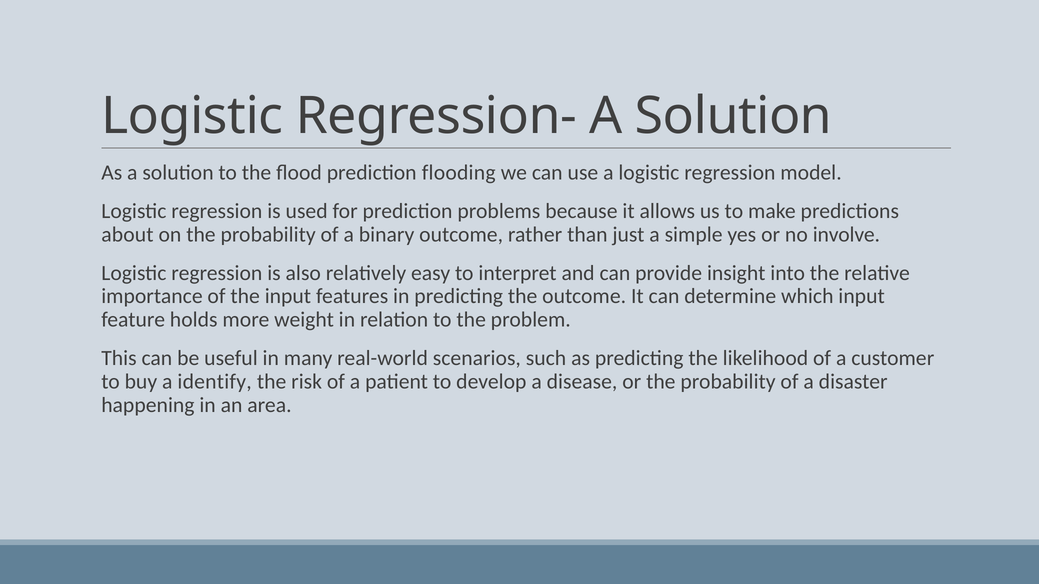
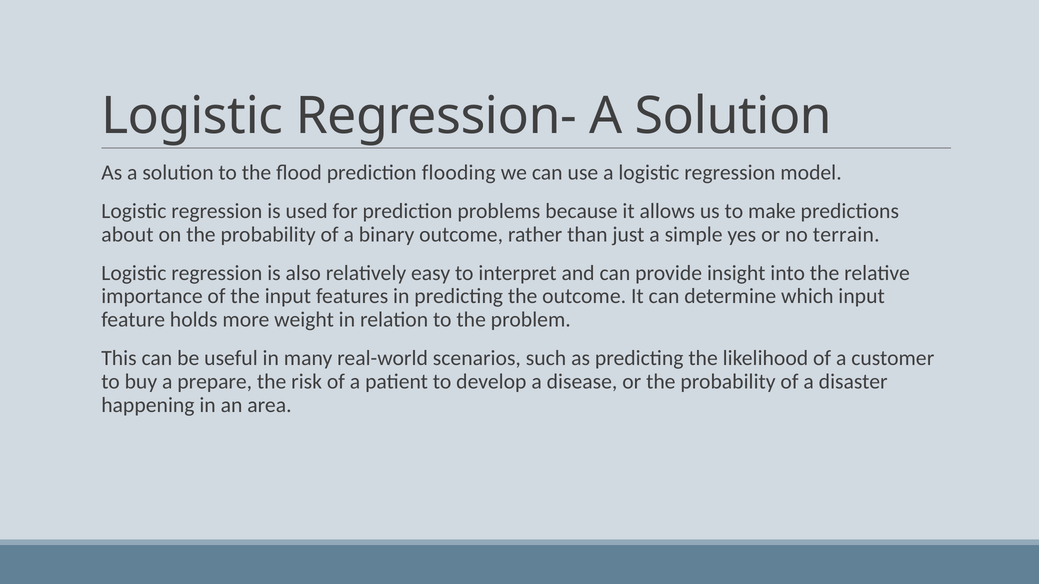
involve: involve -> terrain
identify: identify -> prepare
